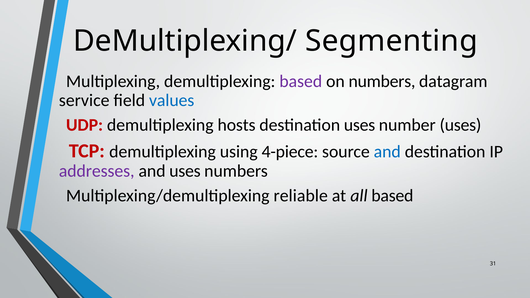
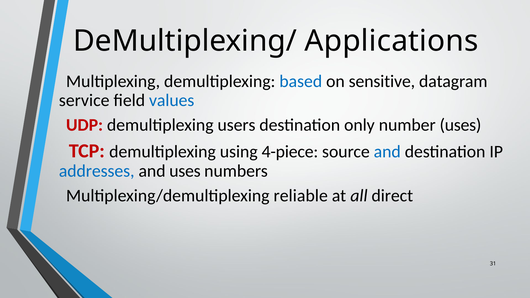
Segmenting: Segmenting -> Applications
based at (301, 81) colour: purple -> blue
on numbers: numbers -> sensitive
hosts: hosts -> users
destination uses: uses -> only
addresses colour: purple -> blue
all based: based -> direct
